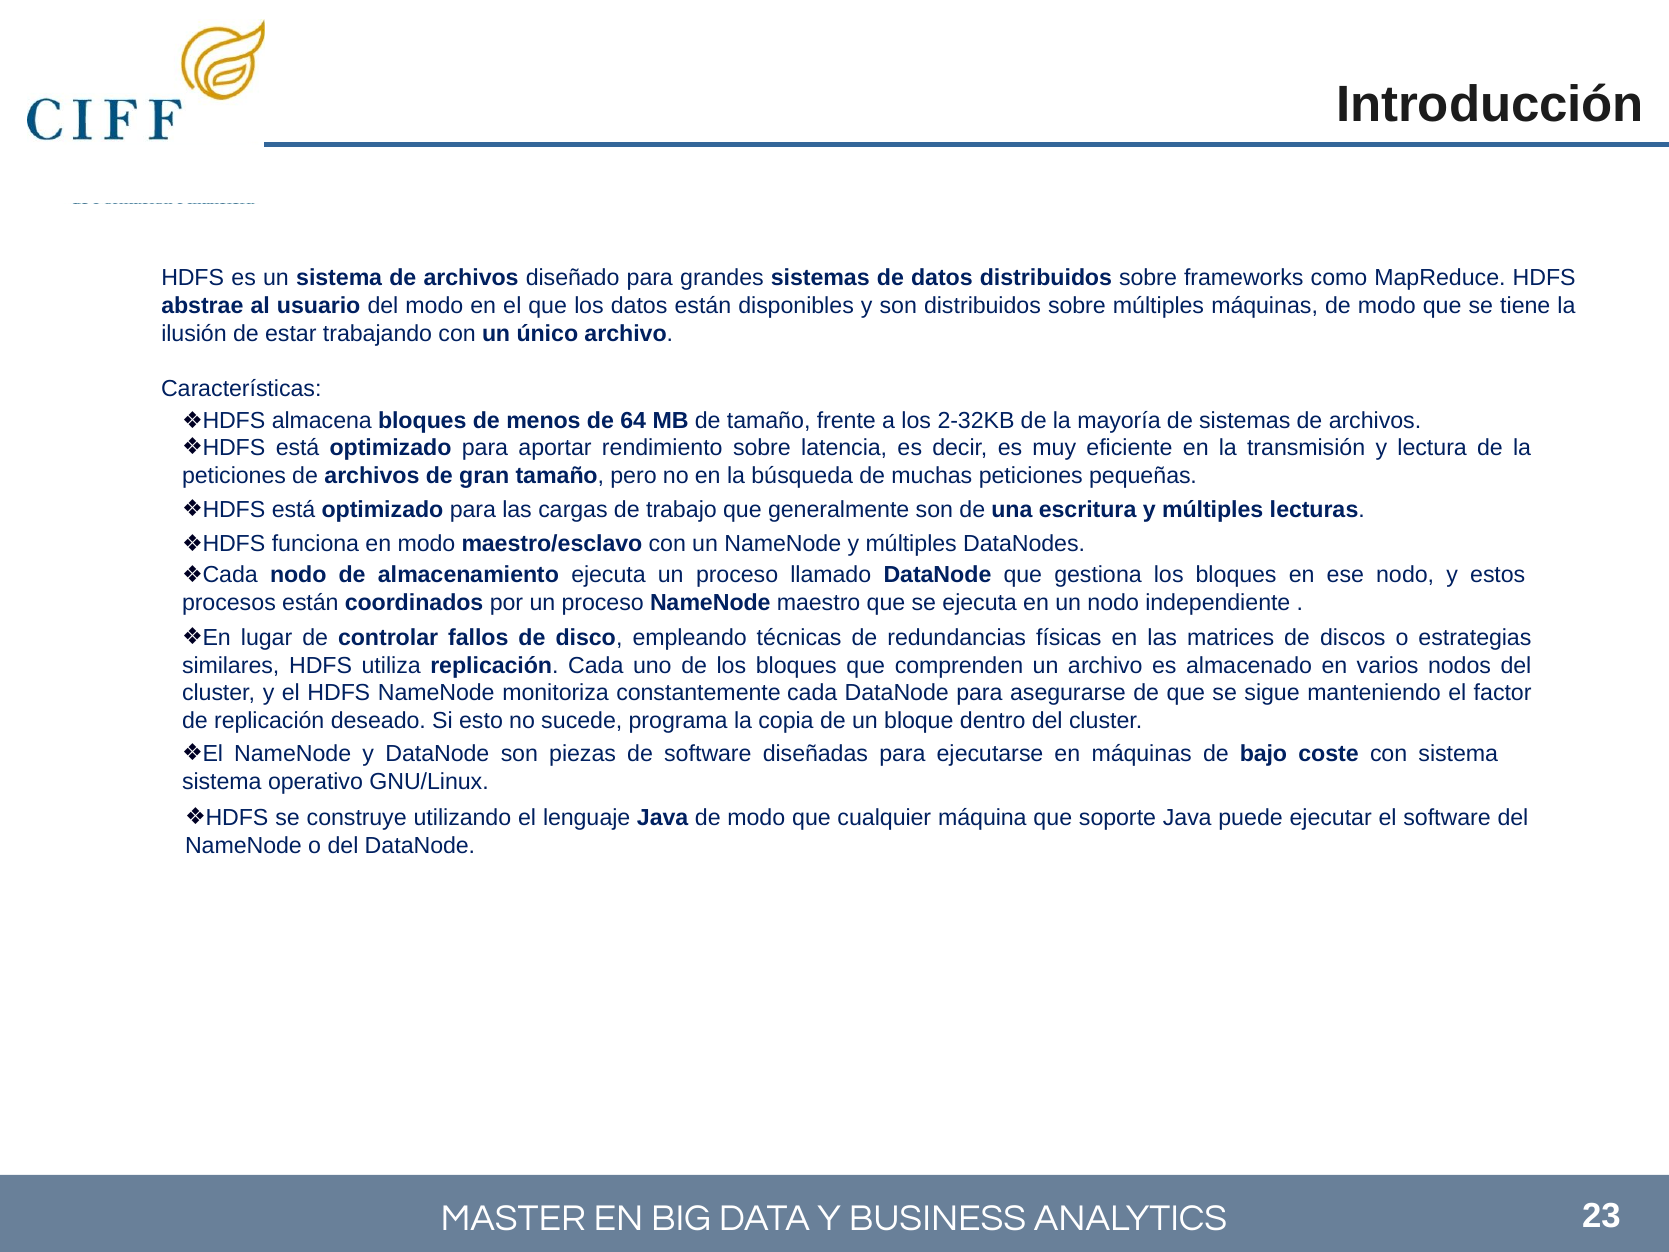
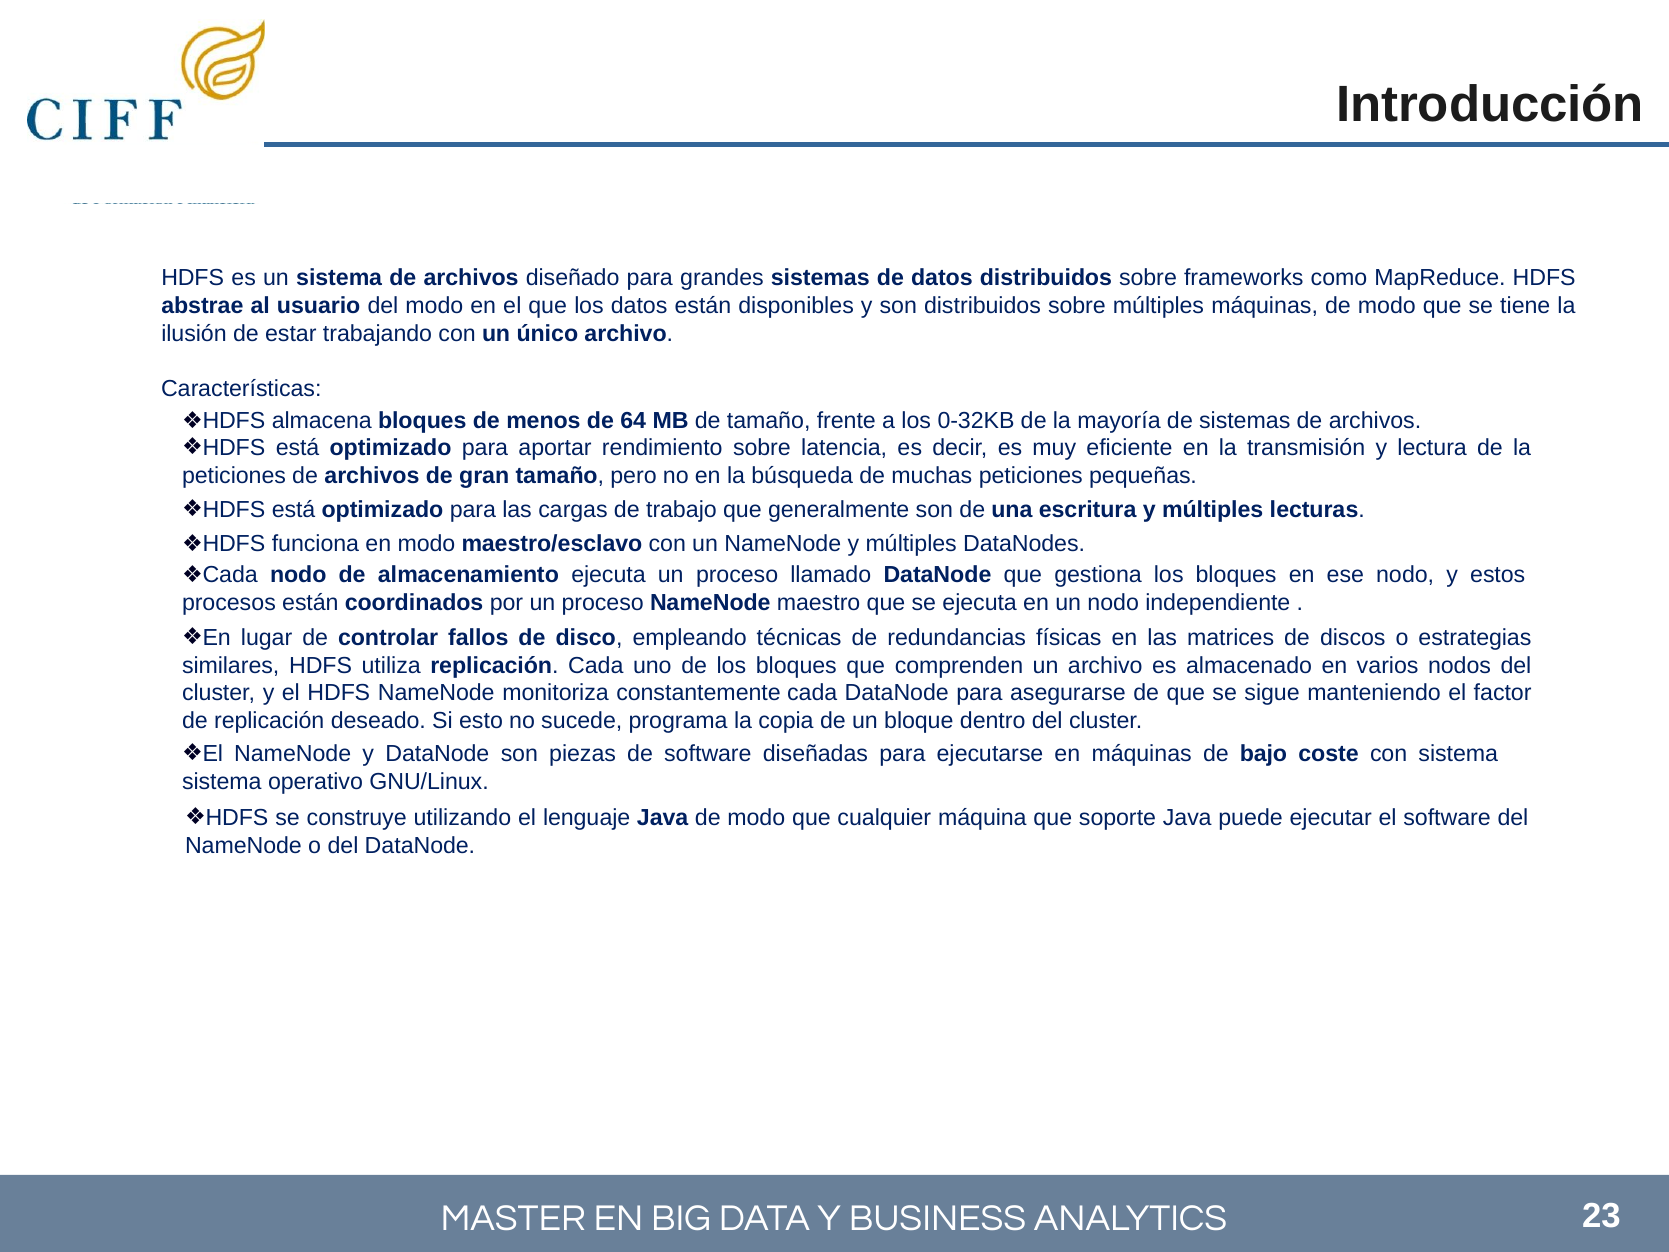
2-32KB: 2-32KB -> 0-32KB
